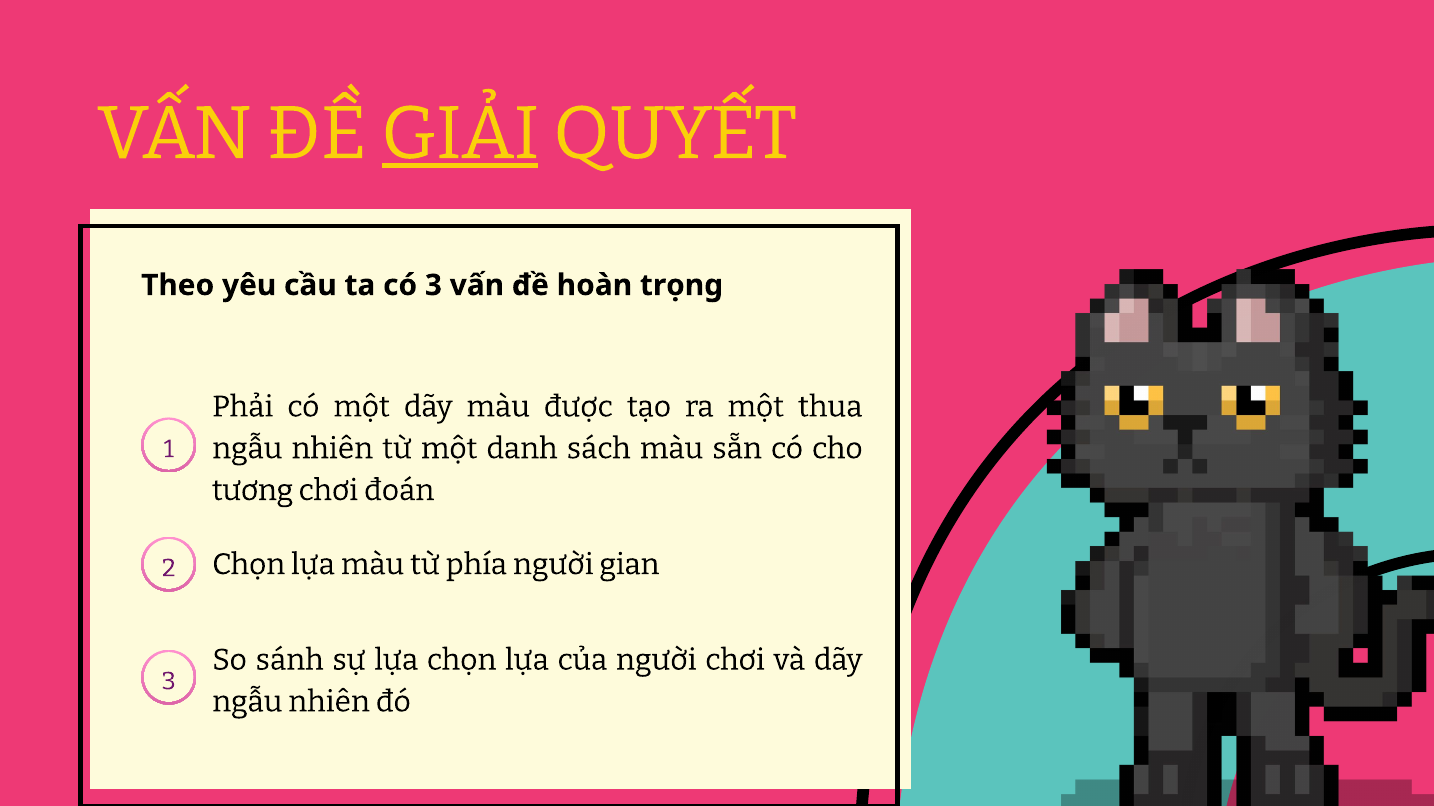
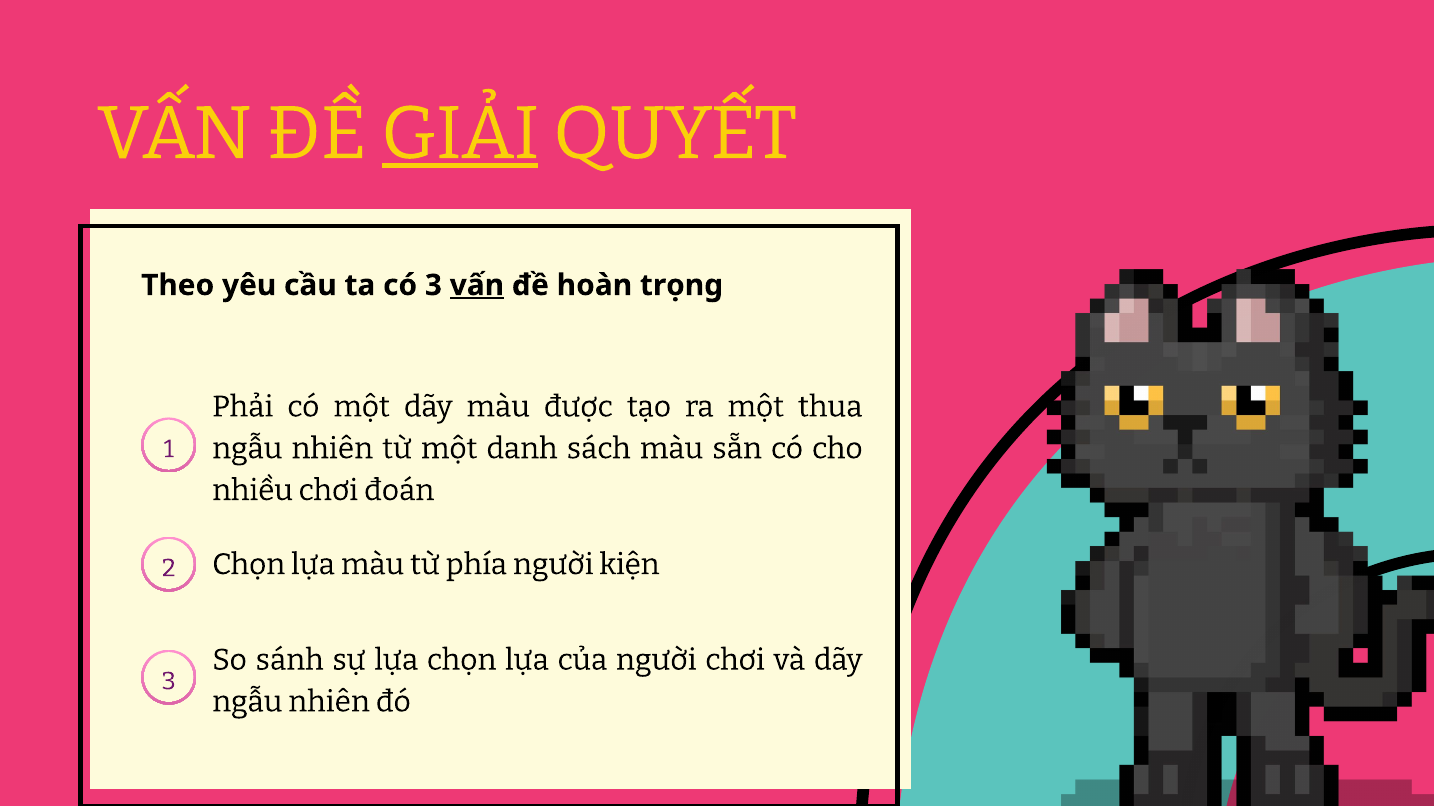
vấn at (477, 285) underline: none -> present
tương: tương -> nhiều
gian: gian -> kiện
